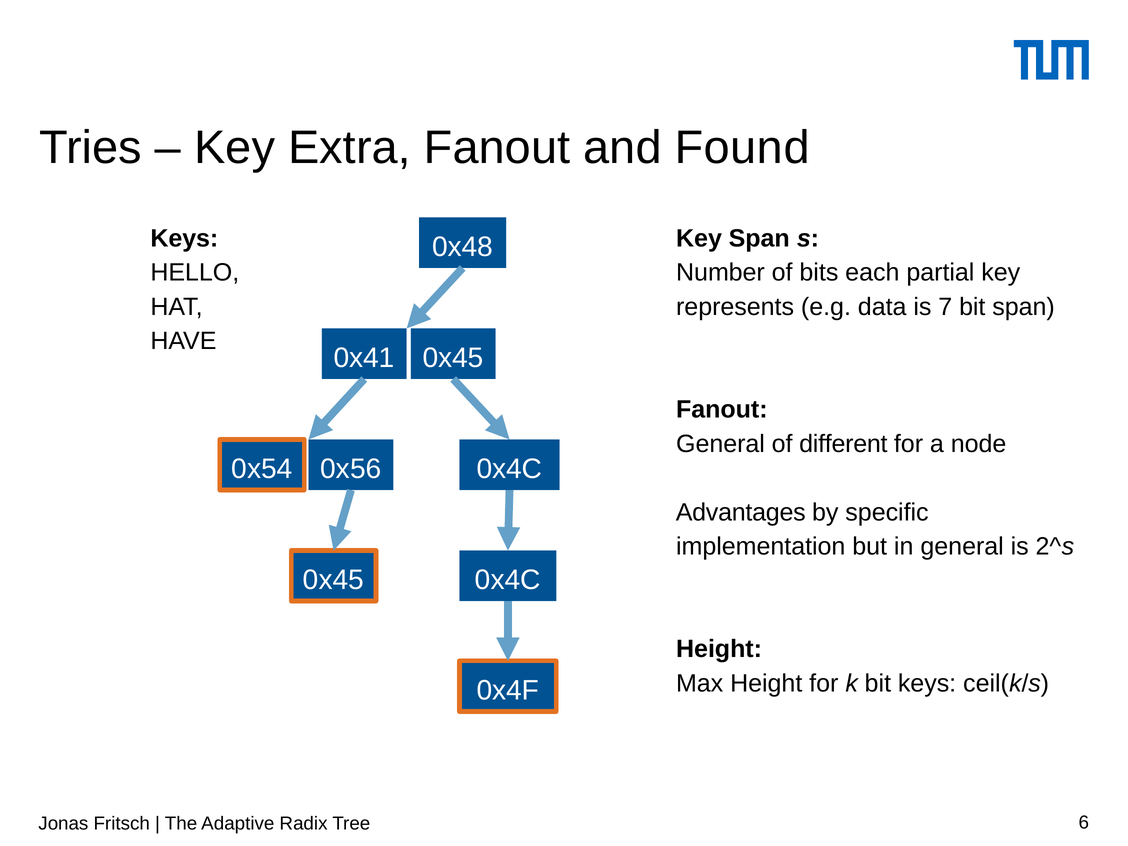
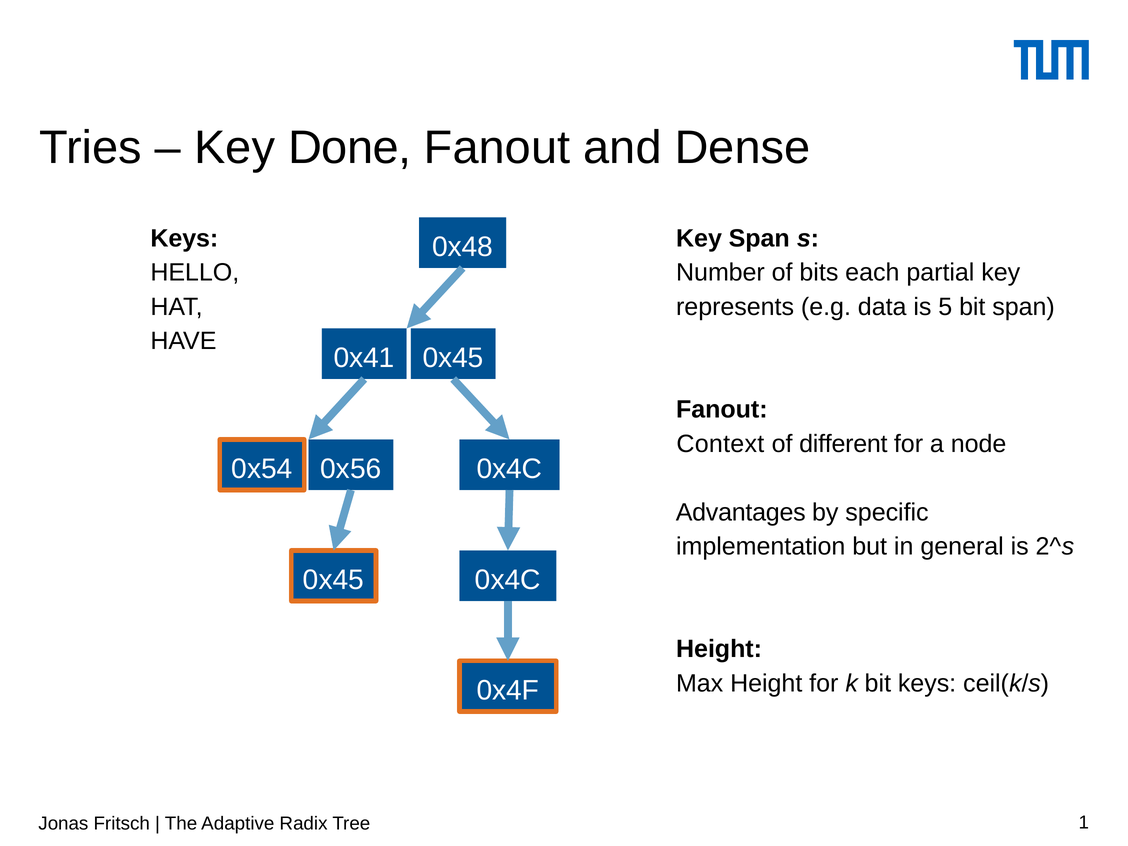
Extra: Extra -> Done
Found: Found -> Dense
7: 7 -> 5
General at (720, 444): General -> Context
6: 6 -> 1
